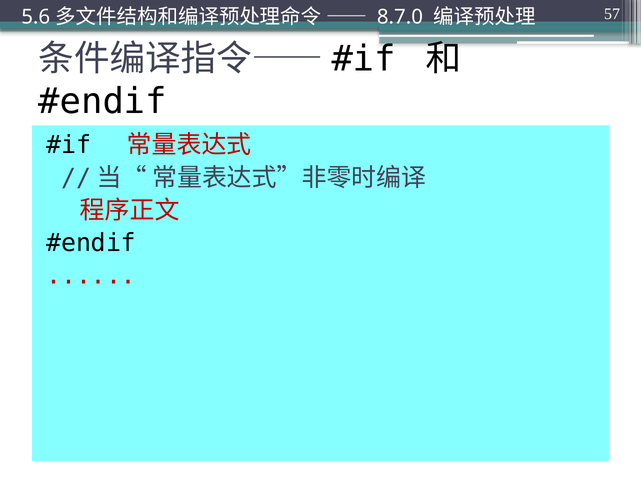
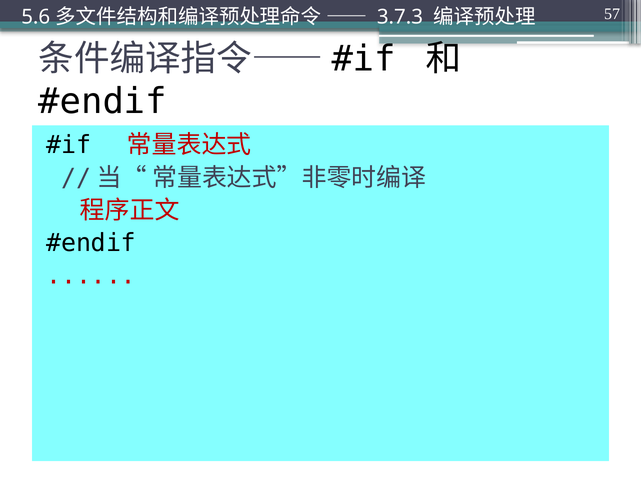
8.7.0: 8.7.0 -> 3.7.3
